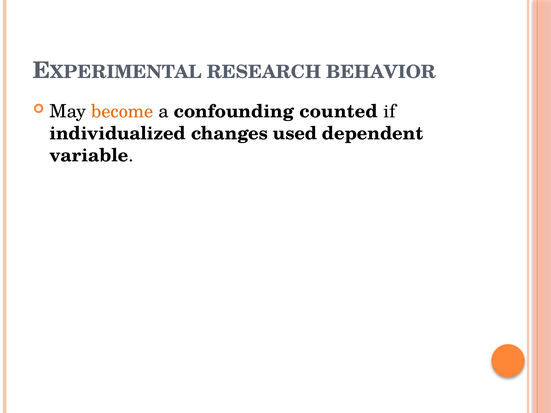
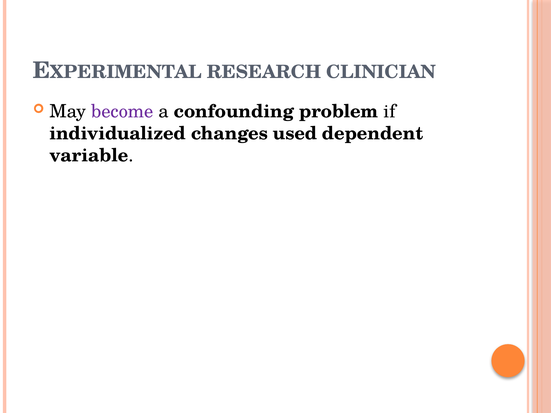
BEHAVIOR: BEHAVIOR -> CLINICIAN
become colour: orange -> purple
counted: counted -> problem
